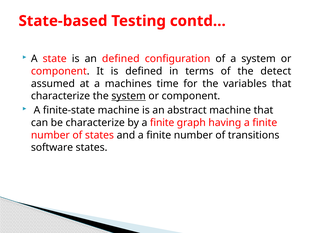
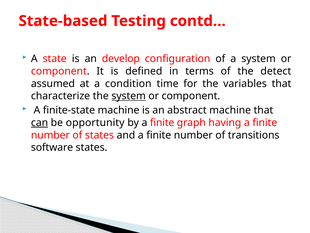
an defined: defined -> develop
machines: machines -> condition
can underline: none -> present
be characterize: characterize -> opportunity
